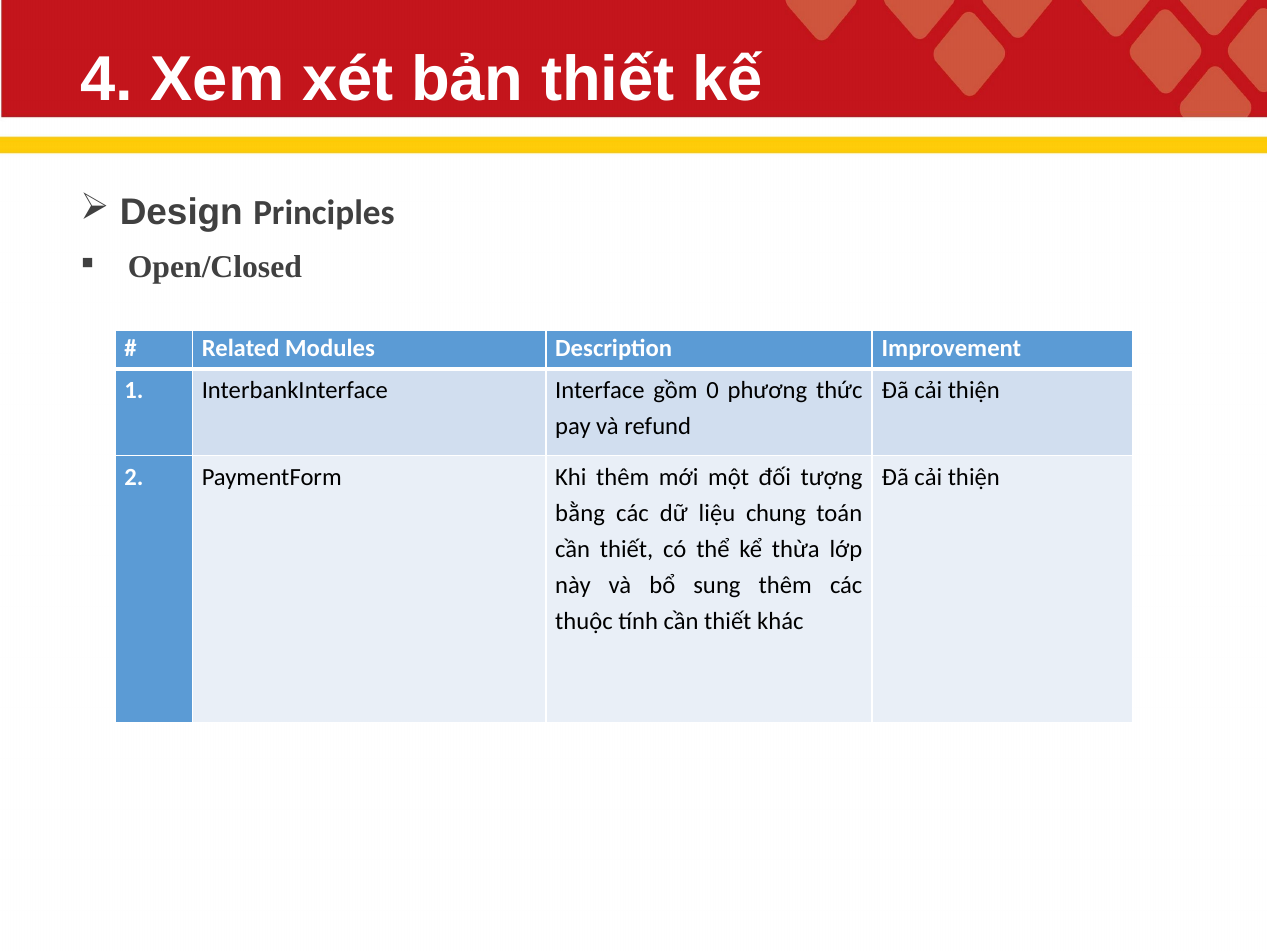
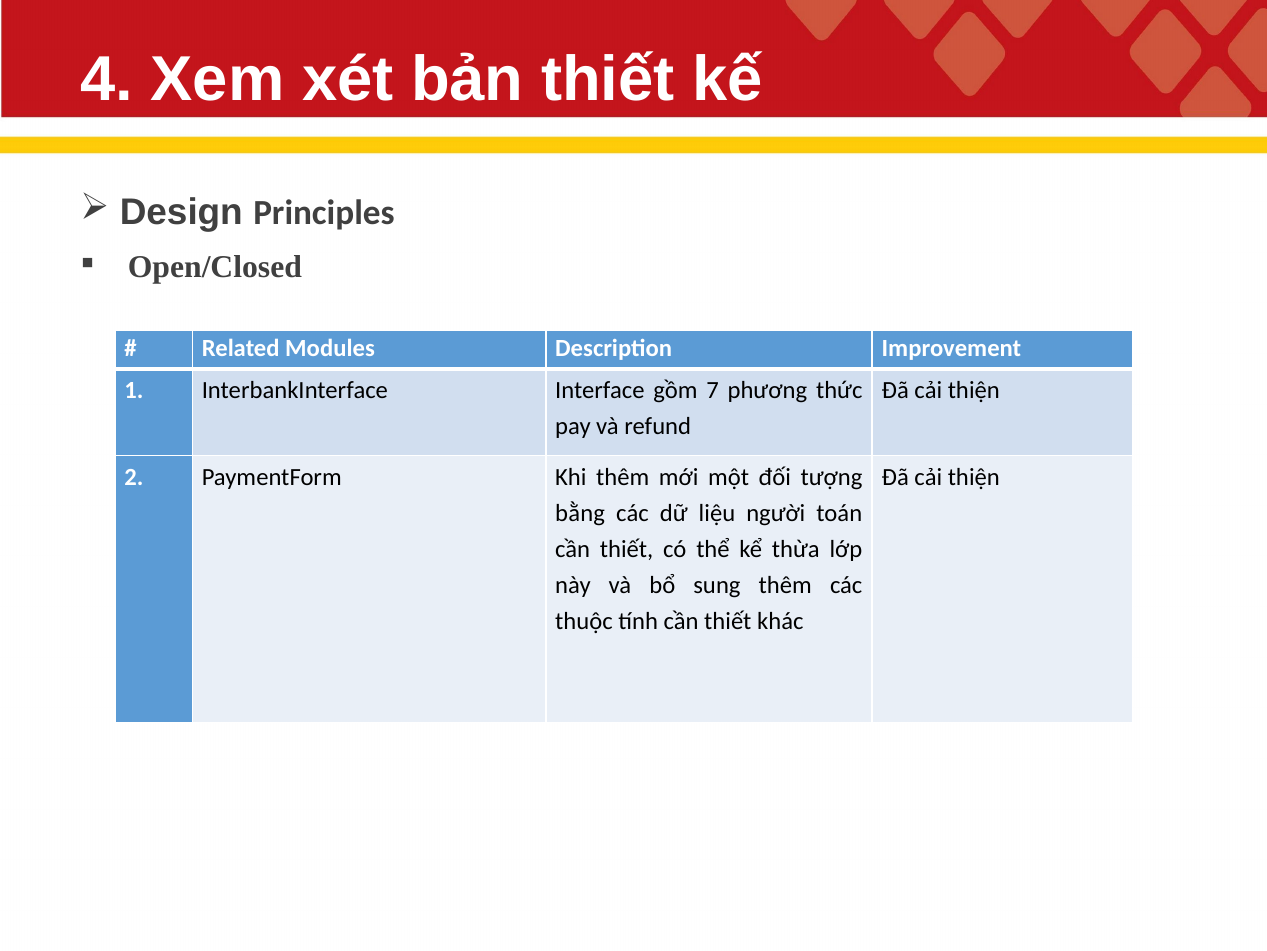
0: 0 -> 7
chung: chung -> người
